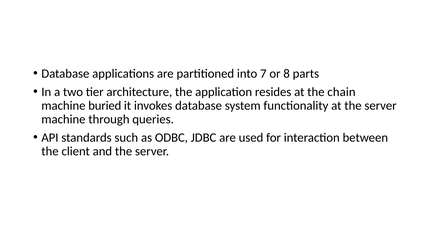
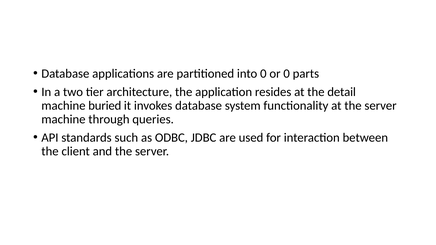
into 7: 7 -> 0
or 8: 8 -> 0
chain: chain -> detail
